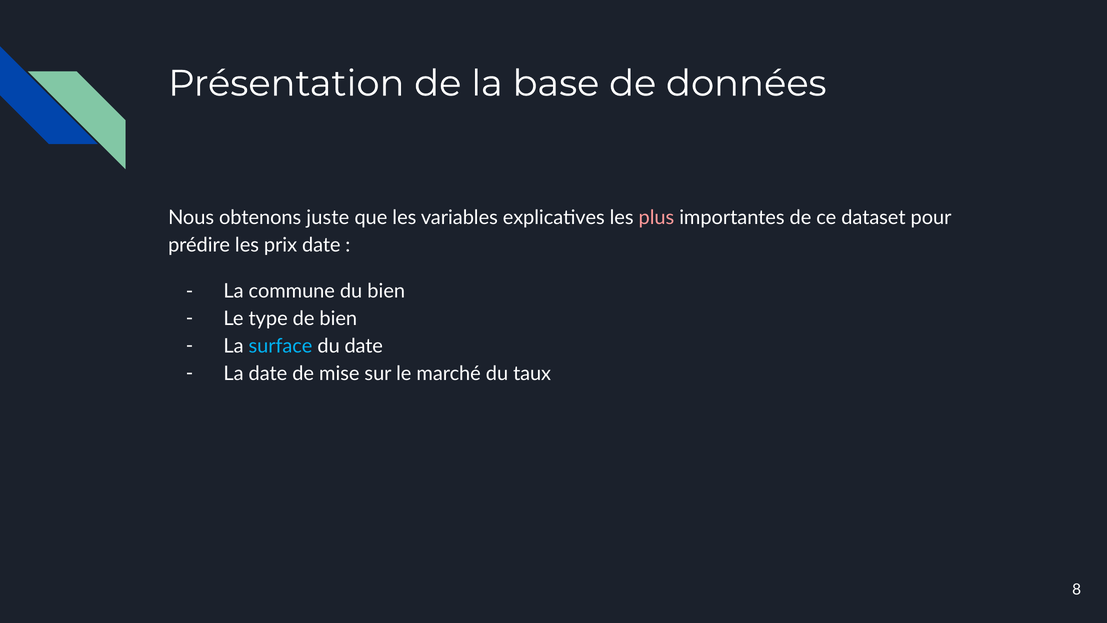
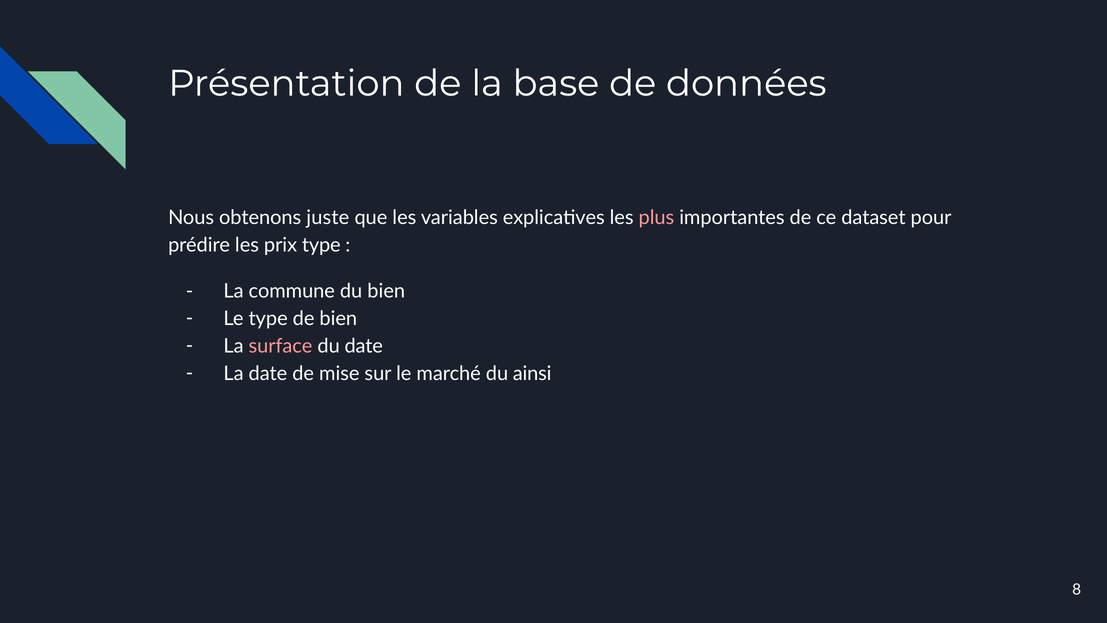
prix date: date -> type
surface colour: light blue -> pink
taux: taux -> ainsi
